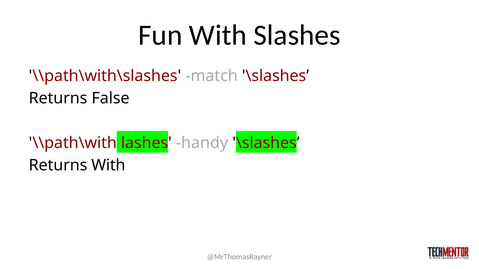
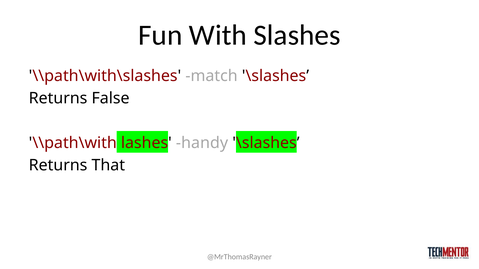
Returns With: With -> That
